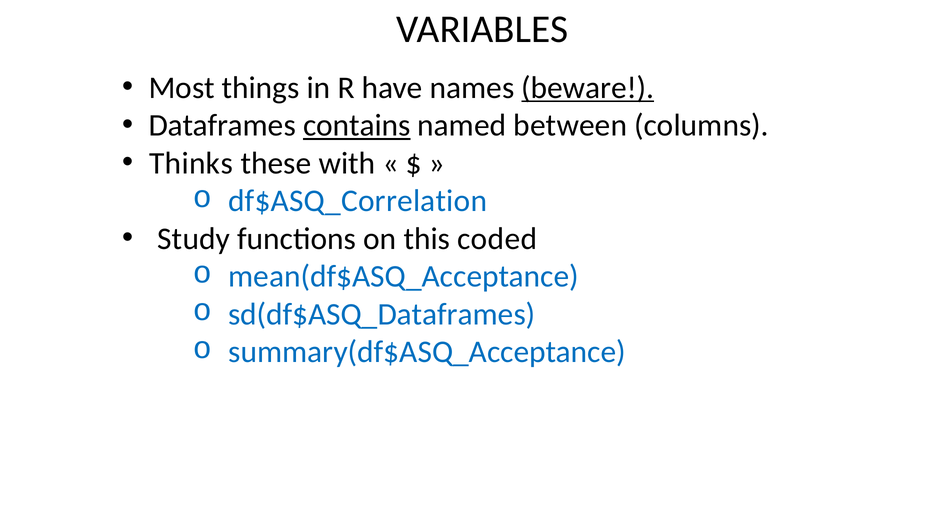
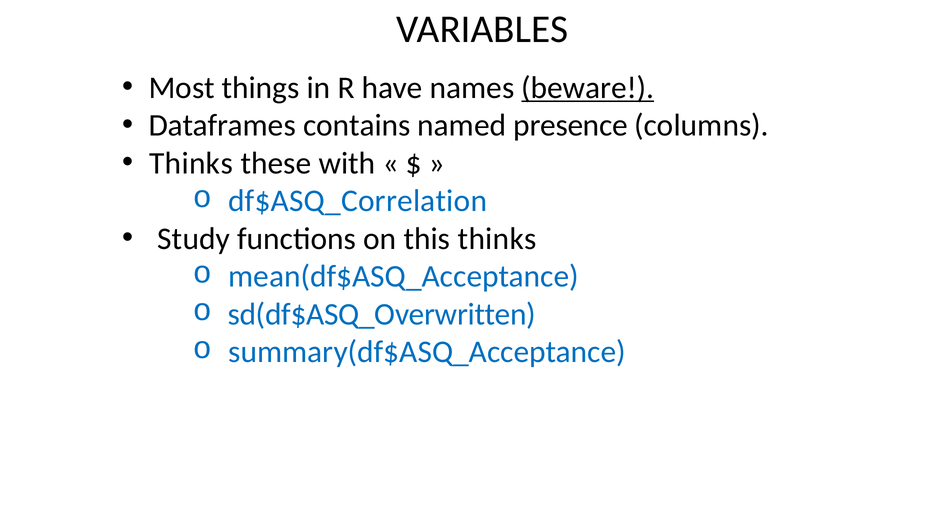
contains underline: present -> none
between: between -> presence
this coded: coded -> thinks
sd(df$ASQ_Dataframes: sd(df$ASQ_Dataframes -> sd(df$ASQ_Overwritten
